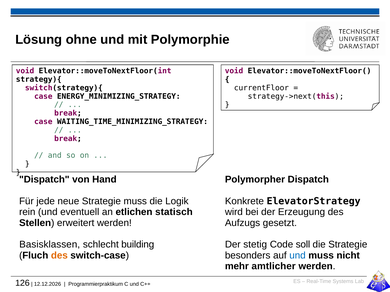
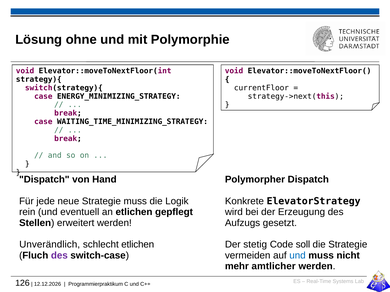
statisch: statisch -> gepflegt
Basisklassen: Basisklassen -> Unverändlich
schlecht building: building -> etlichen
besonders: besonders -> vermeiden
des at (59, 256) colour: orange -> purple
